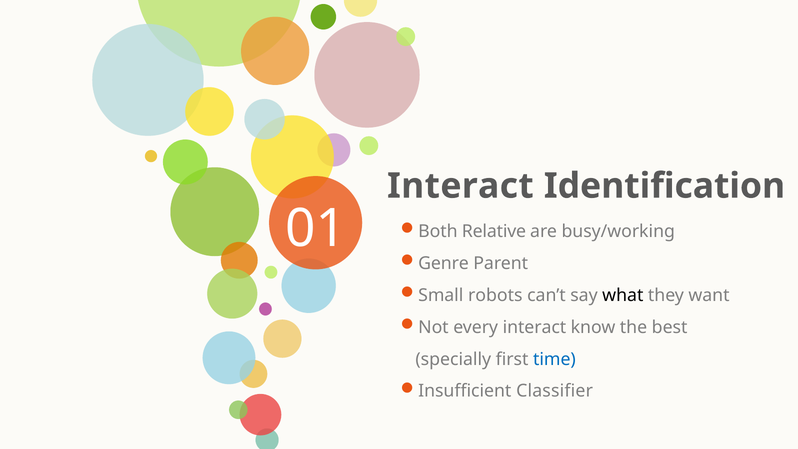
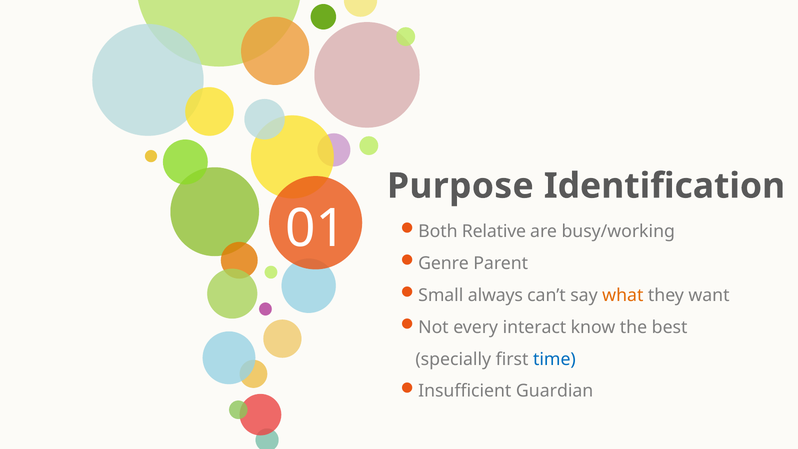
Interact at (460, 186): Interact -> Purpose
robots: robots -> always
what colour: black -> orange
Classifier: Classifier -> Guardian
